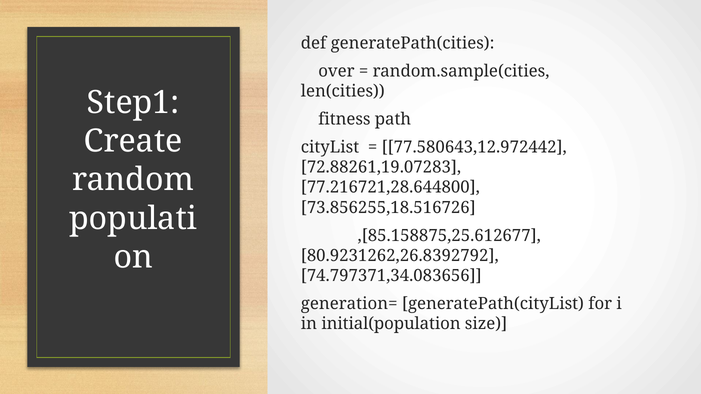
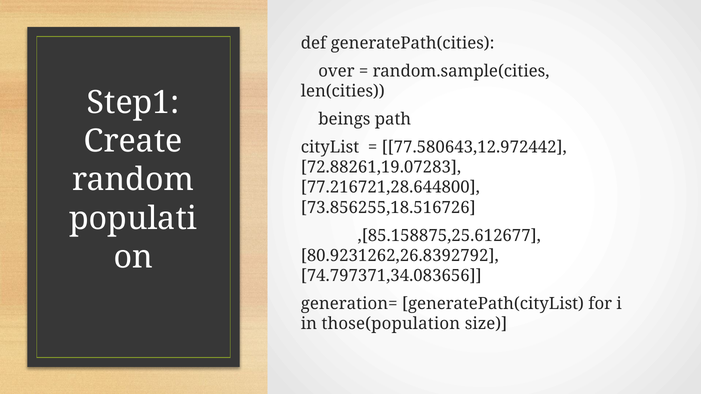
fitness: fitness -> beings
initial(population: initial(population -> those(population
